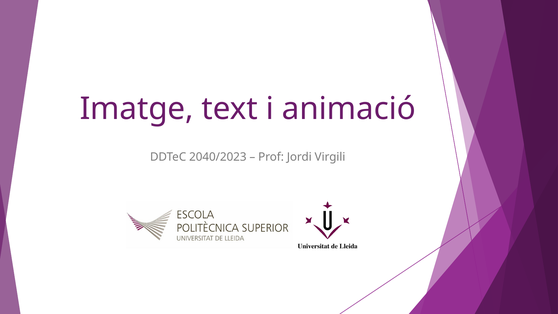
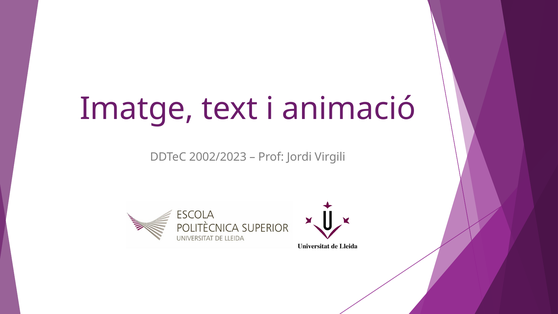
2040/2023: 2040/2023 -> 2002/2023
